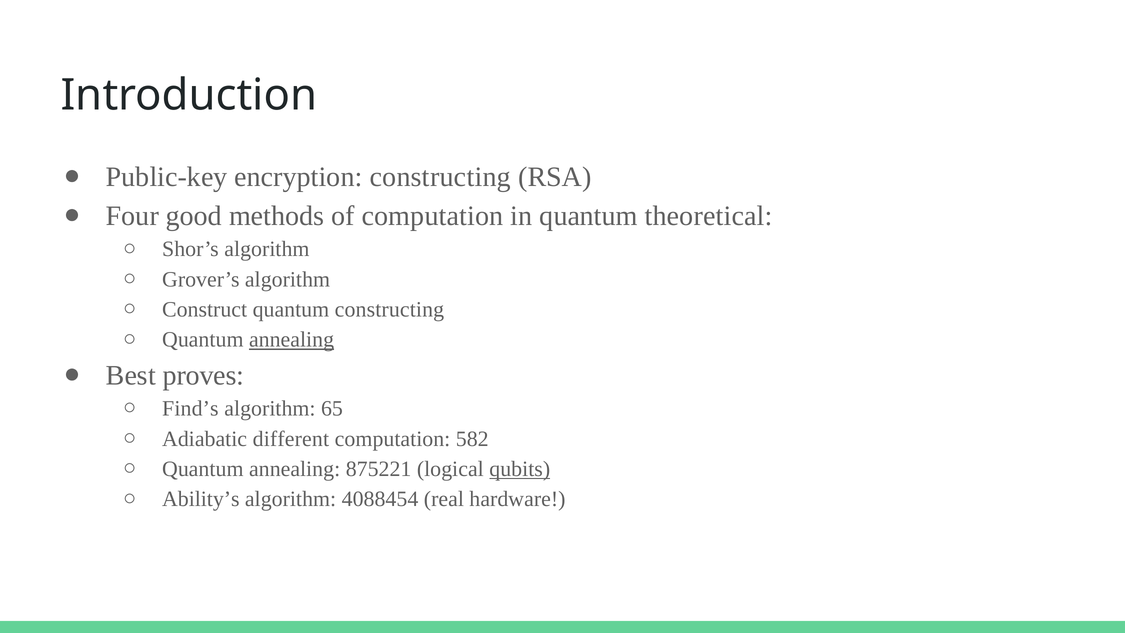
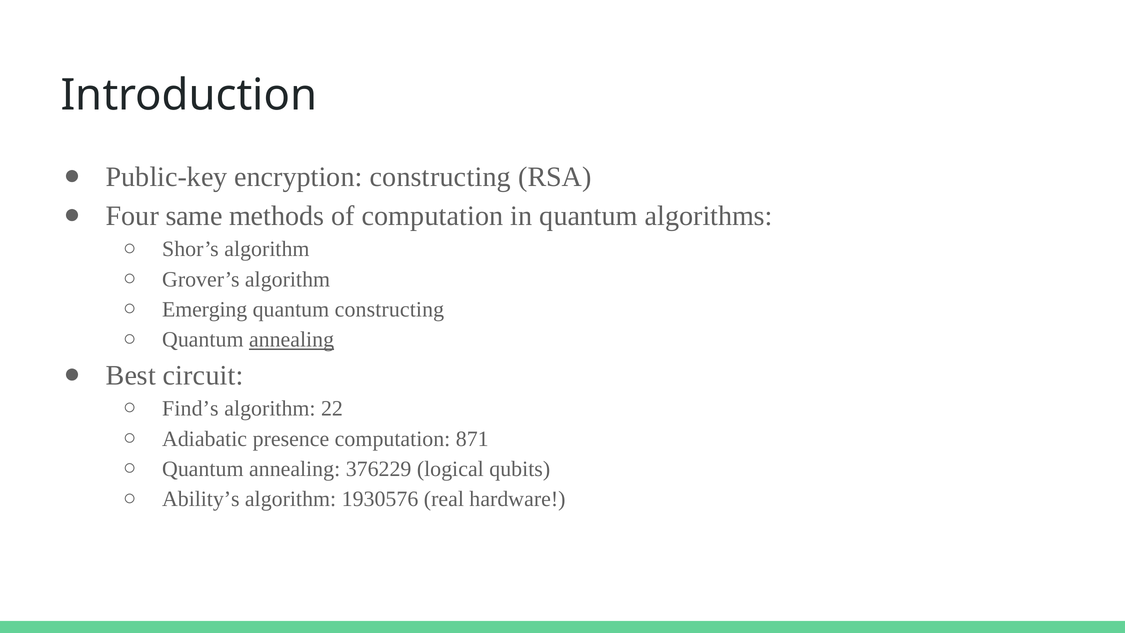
good: good -> same
theoretical: theoretical -> algorithms
Construct: Construct -> Emerging
proves: proves -> circuit
65: 65 -> 22
different: different -> presence
582: 582 -> 871
875221: 875221 -> 376229
qubits underline: present -> none
4088454: 4088454 -> 1930576
